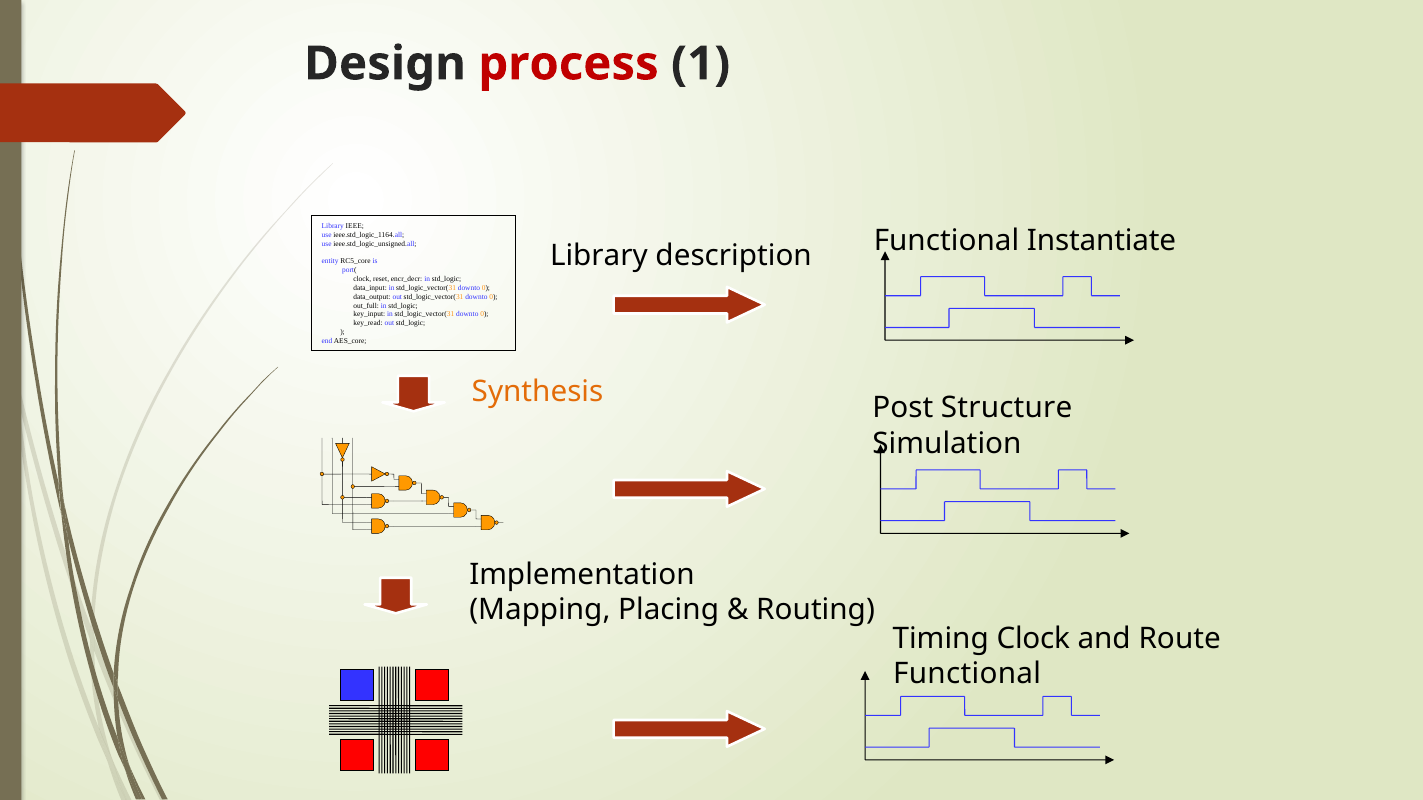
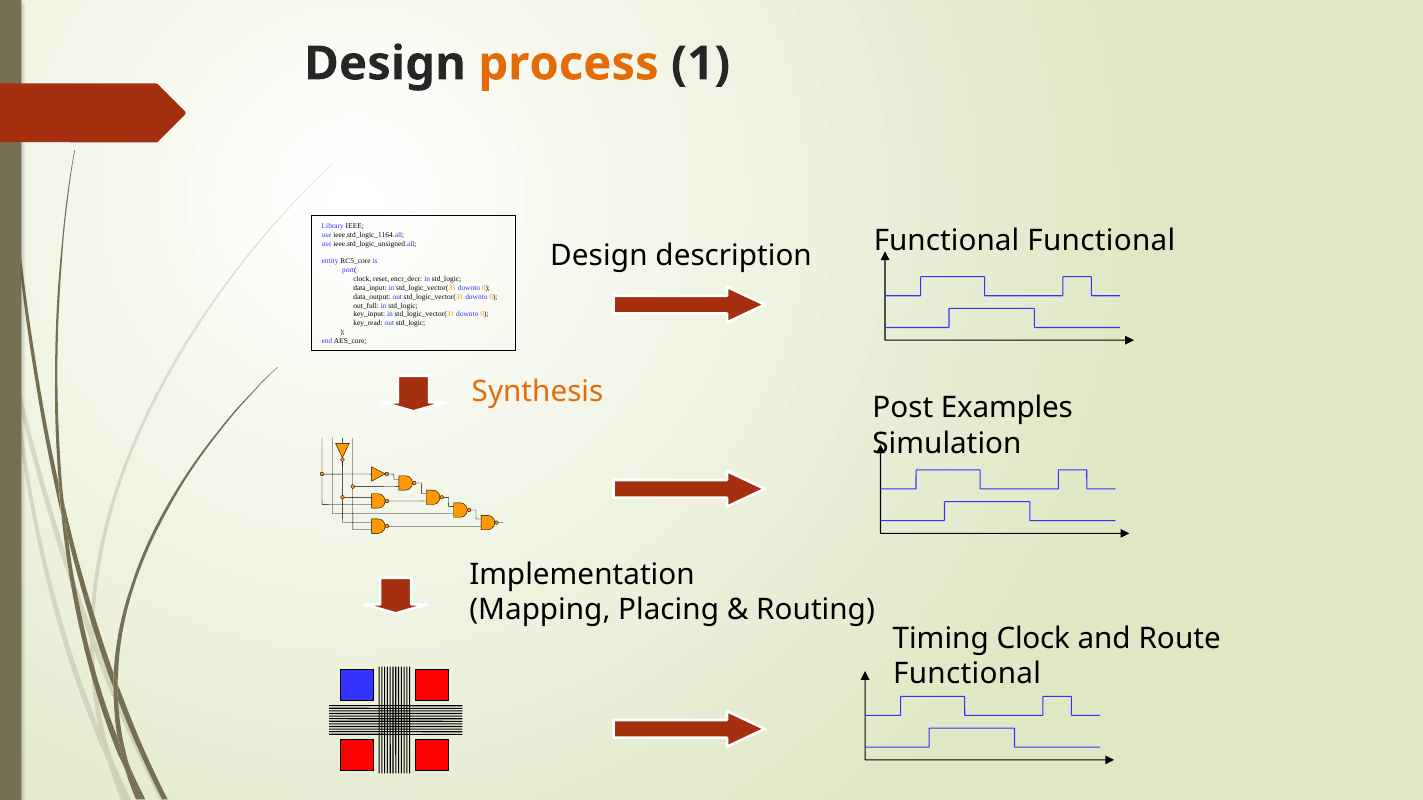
process colour: red -> orange
Functional Instantiate: Instantiate -> Functional
Library at (599, 256): Library -> Design
Structure: Structure -> Examples
